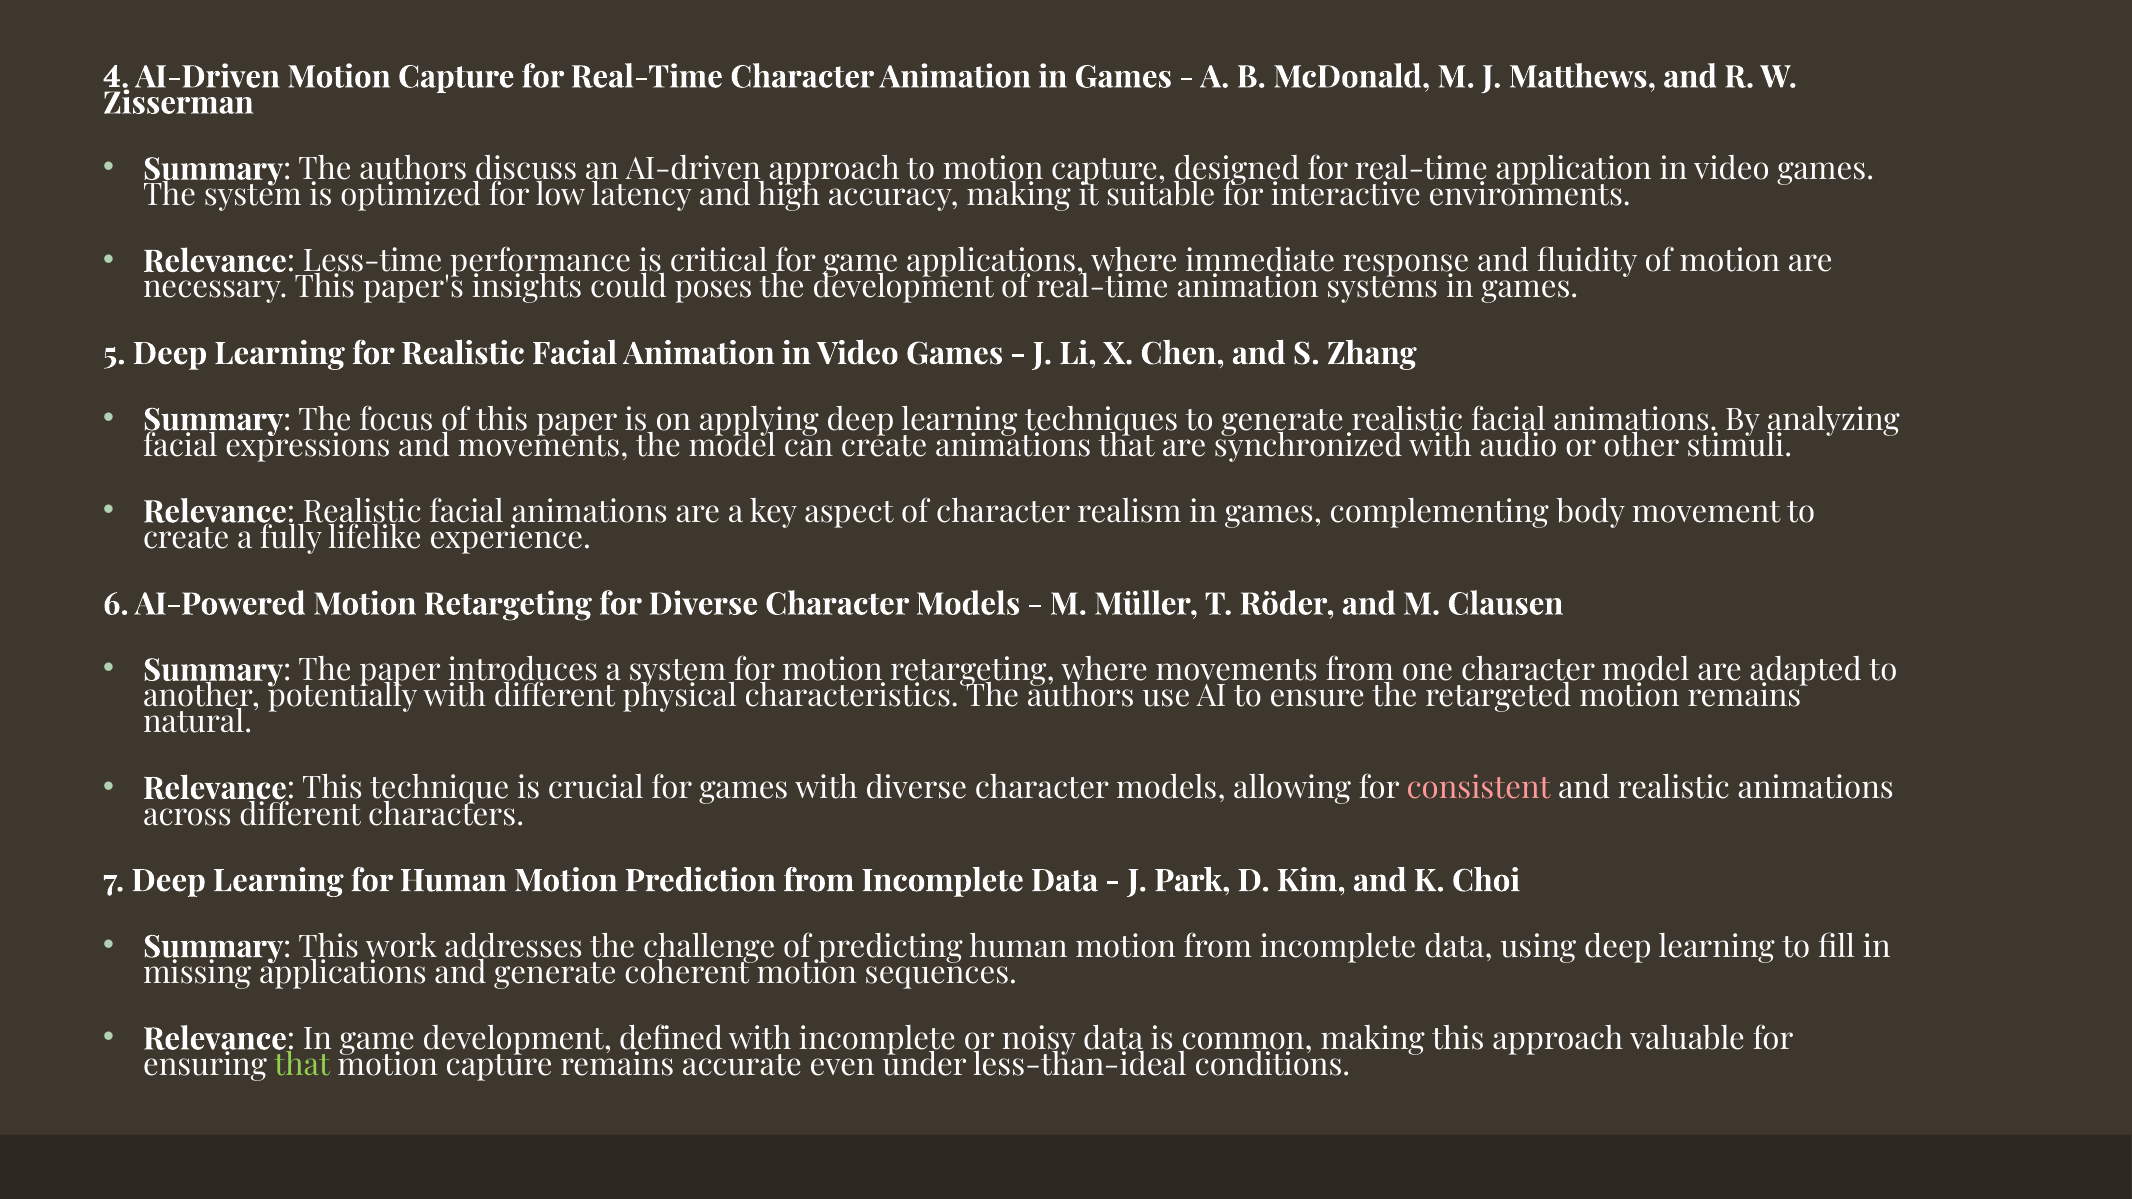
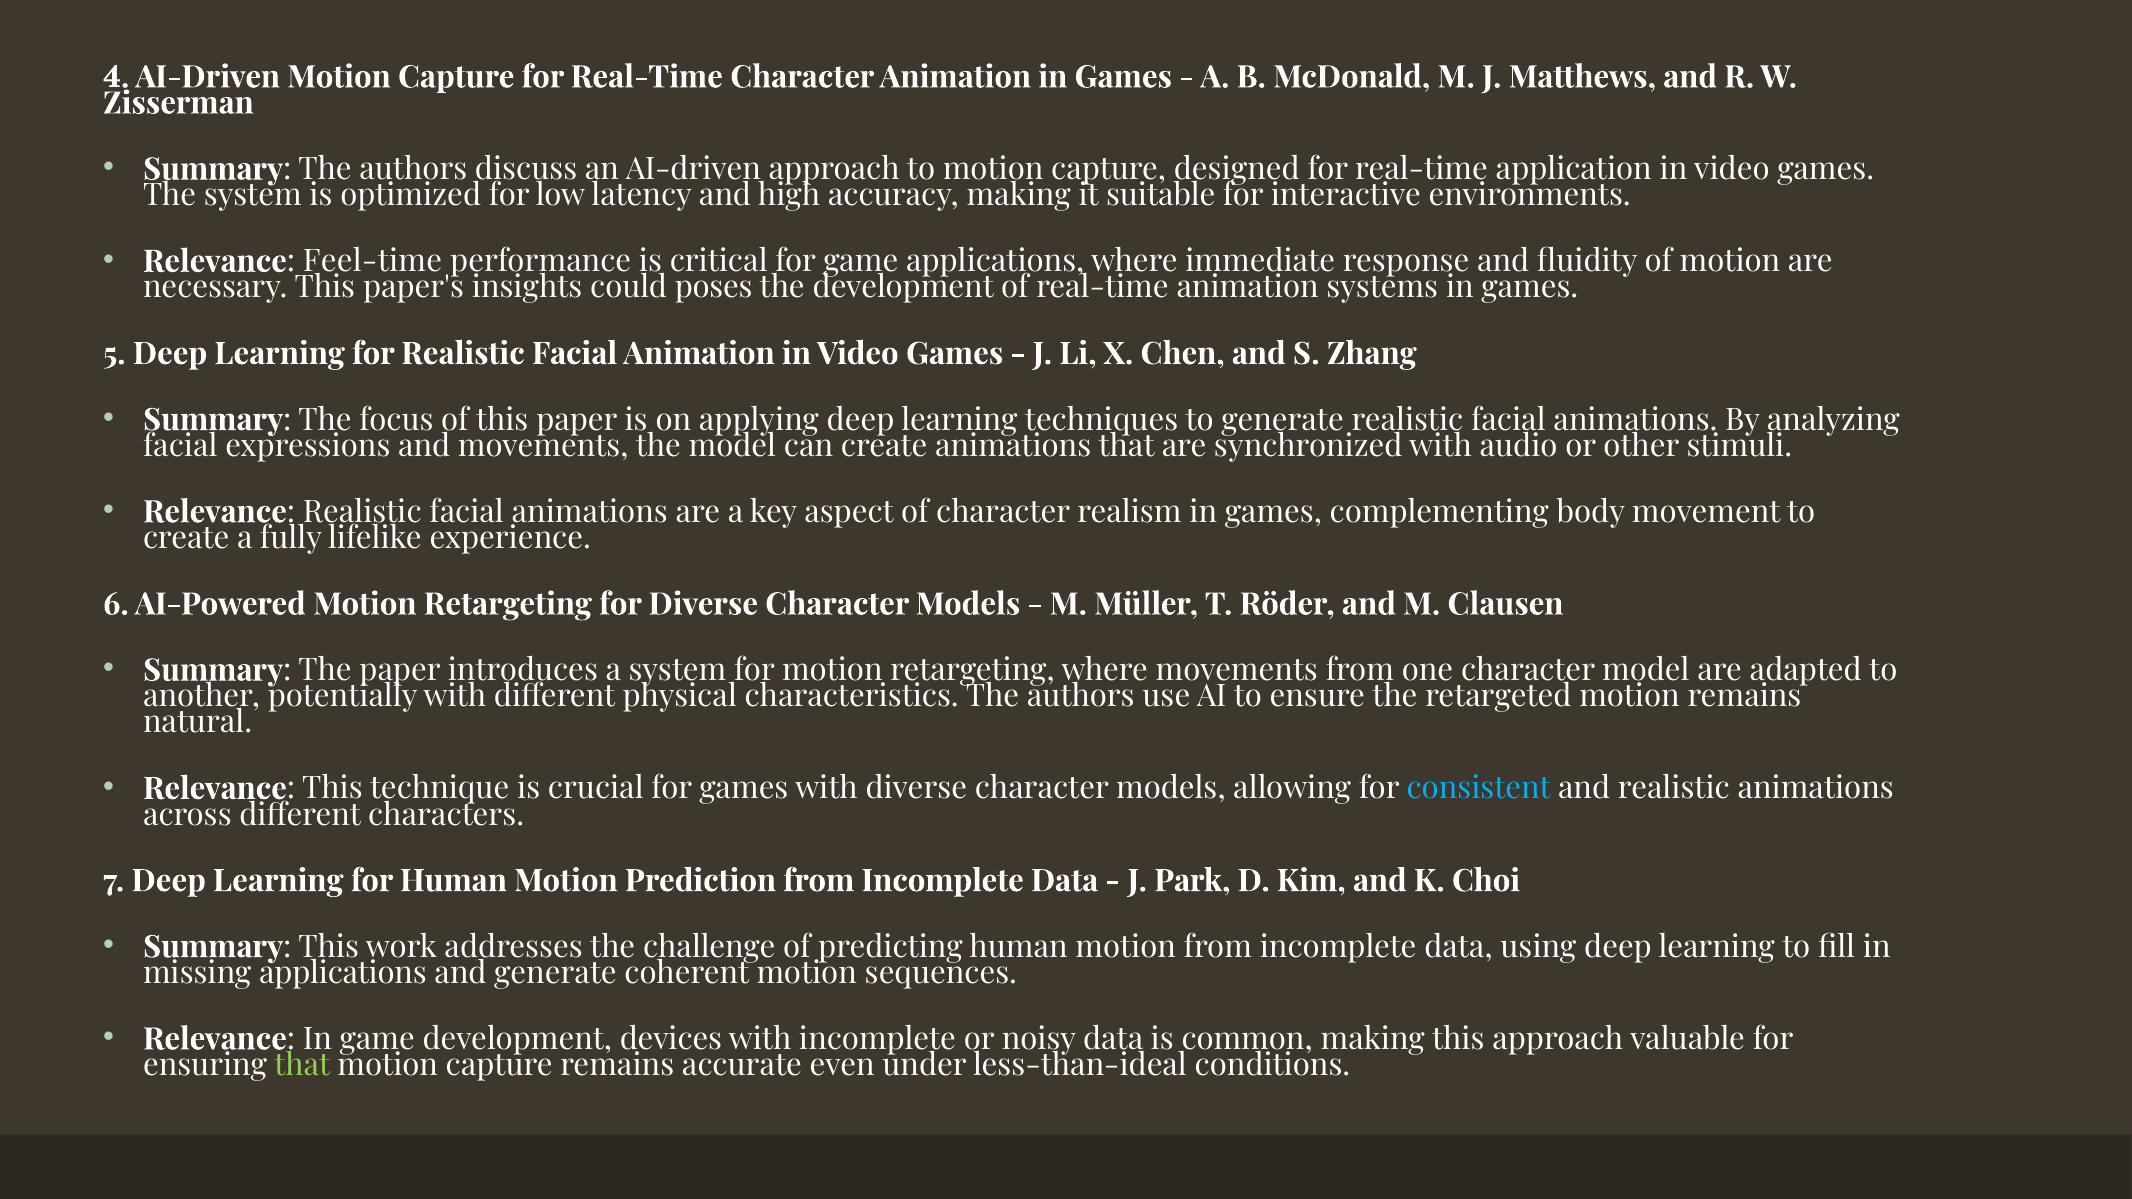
Less-time: Less-time -> Feel-time
consistent colour: pink -> light blue
defined: defined -> devices
